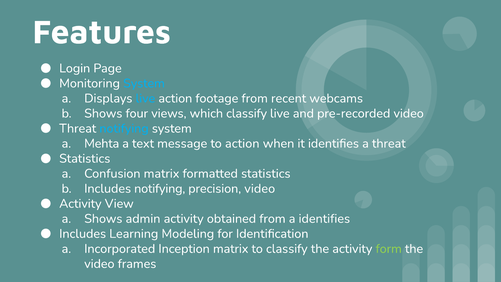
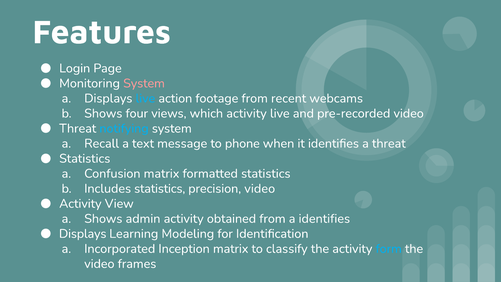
System at (144, 83) colour: light blue -> pink
which classify: classify -> activity
Mehta: Mehta -> Recall
to action: action -> phone
Includes notifying: notifying -> statistics
Includes at (83, 234): Includes -> Displays
form colour: light green -> light blue
